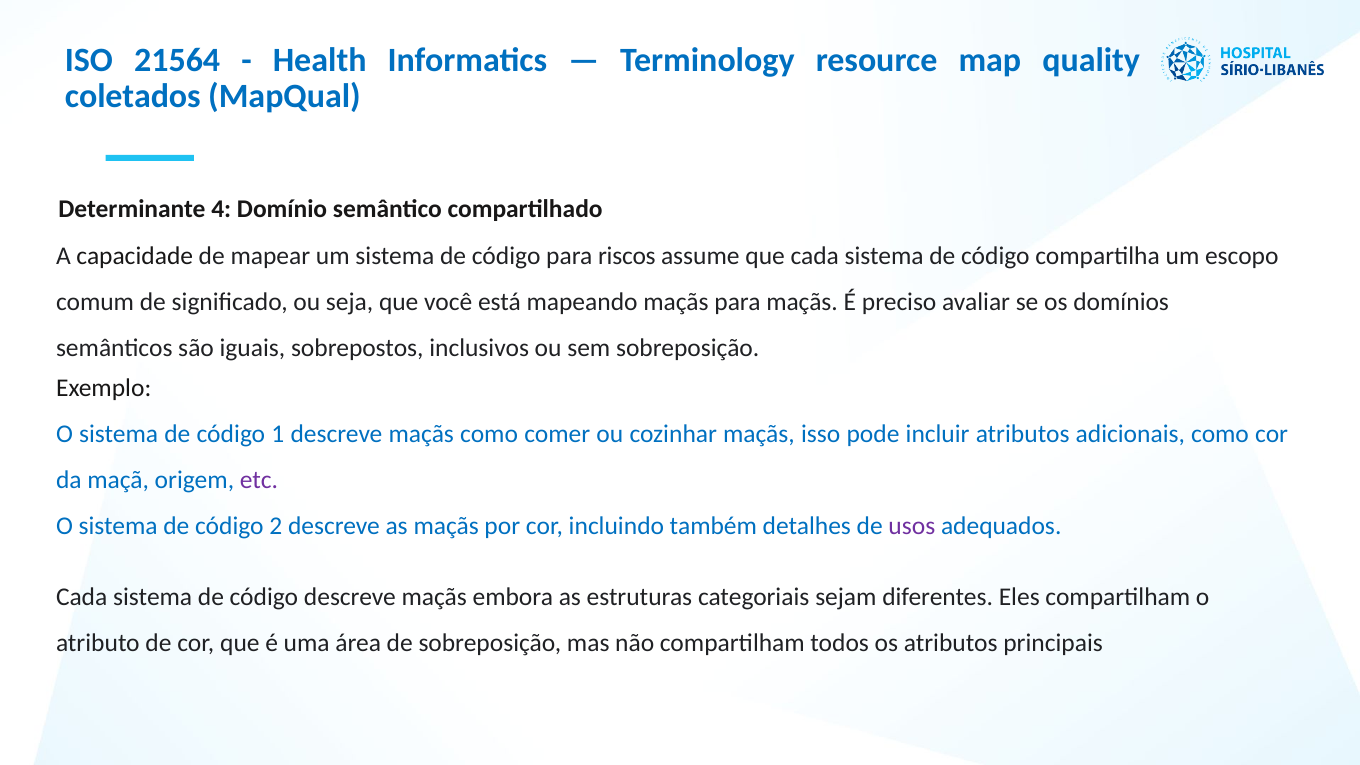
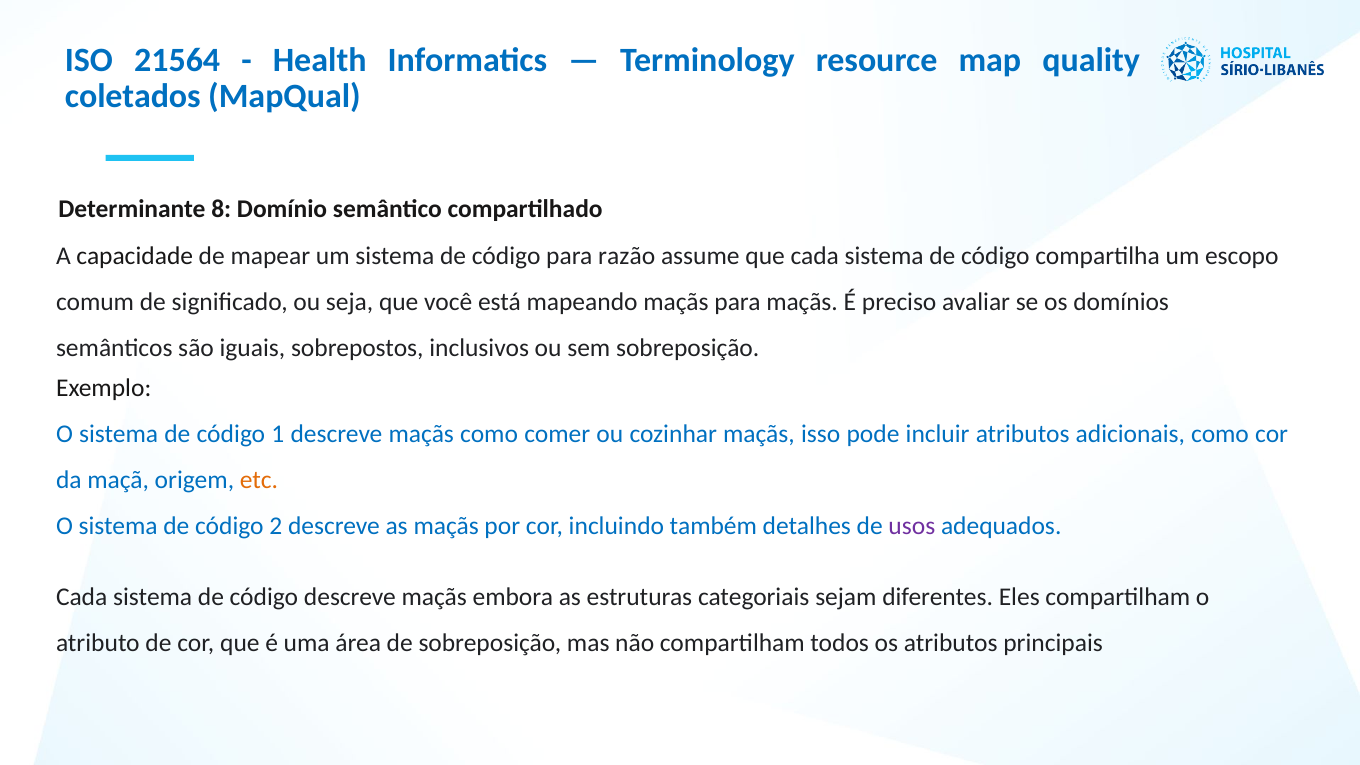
4: 4 -> 8
riscos: riscos -> razão
etc colour: purple -> orange
